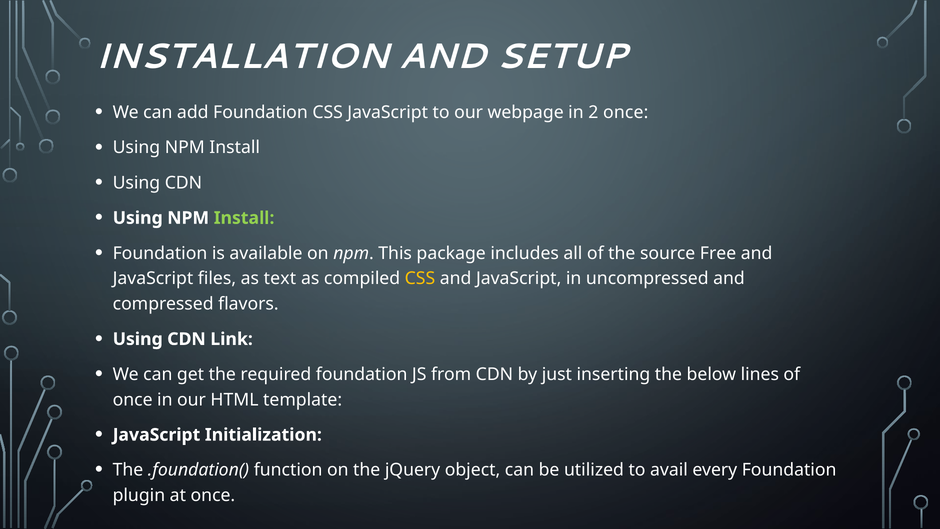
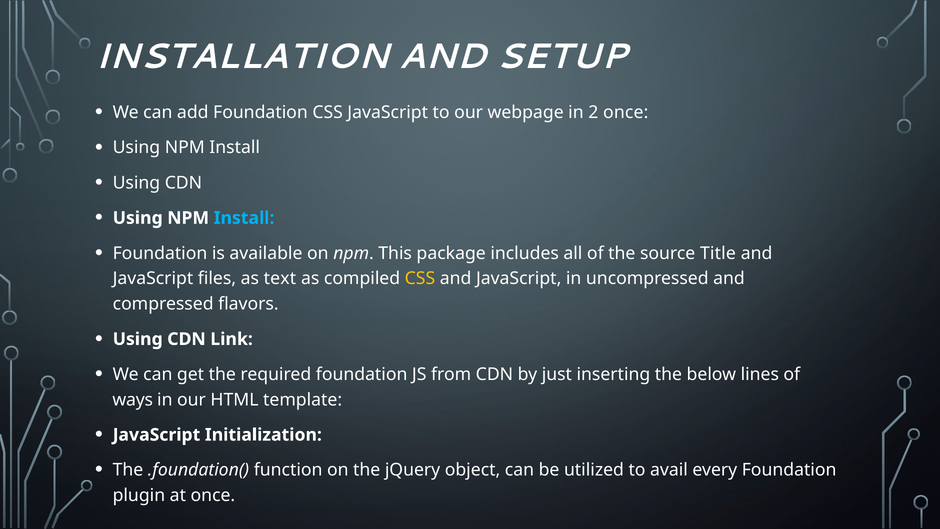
Install at (244, 218) colour: light green -> light blue
Free: Free -> Title
once at (133, 399): once -> ways
